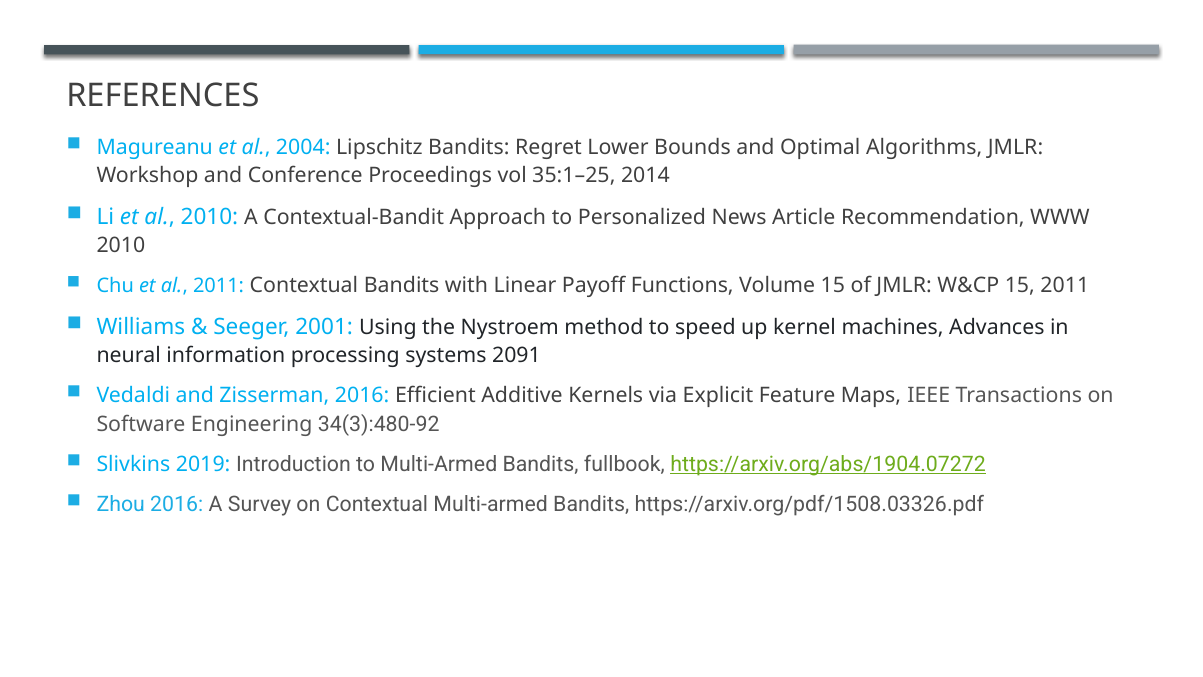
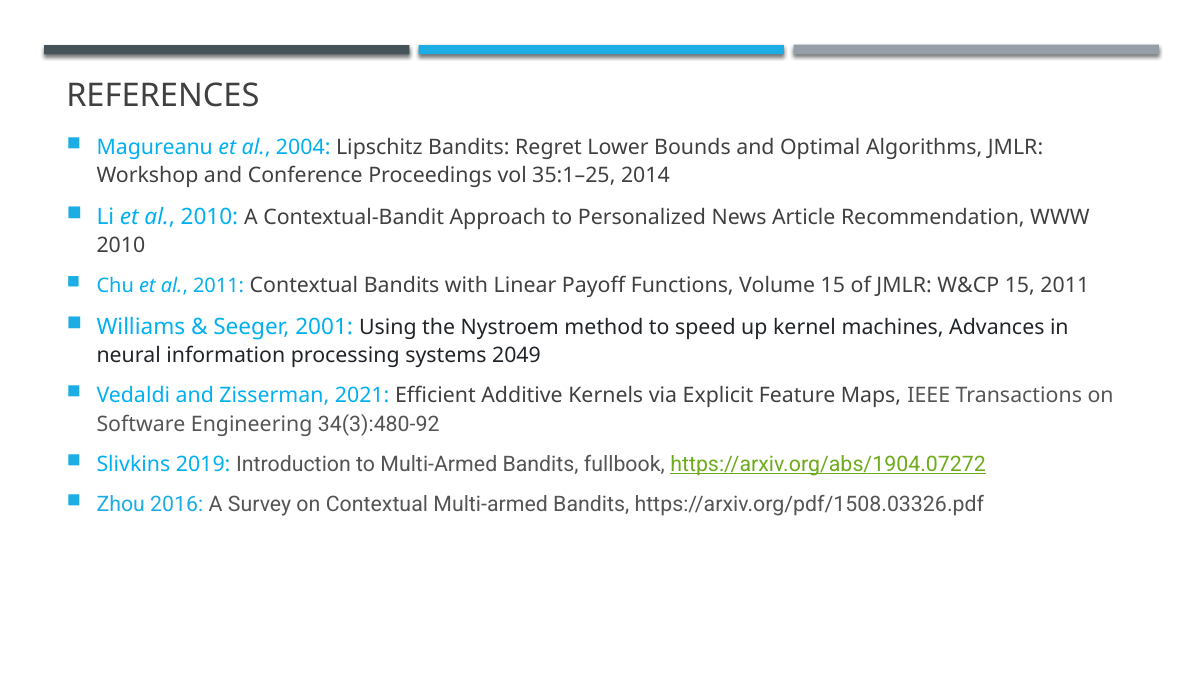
2091: 2091 -> 2049
Zisserman 2016: 2016 -> 2021
